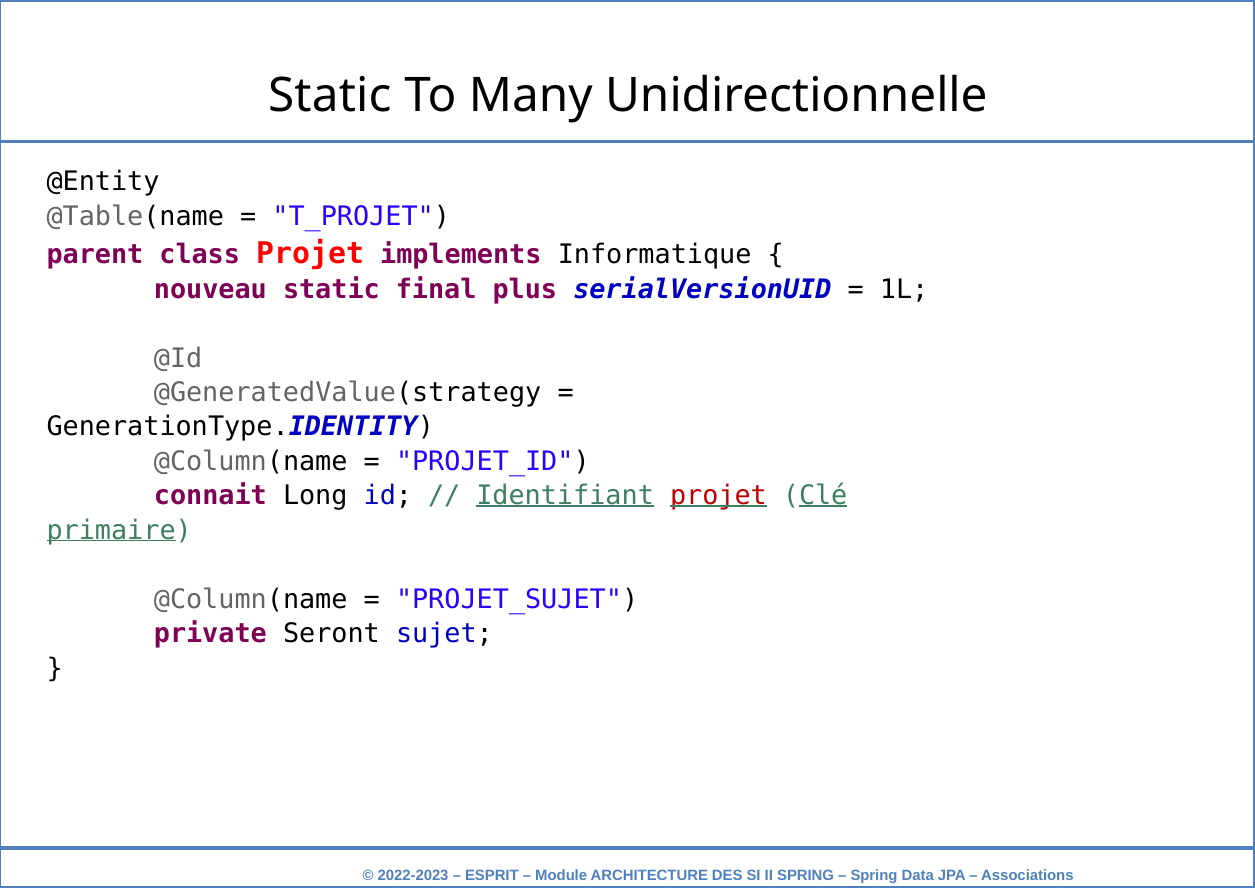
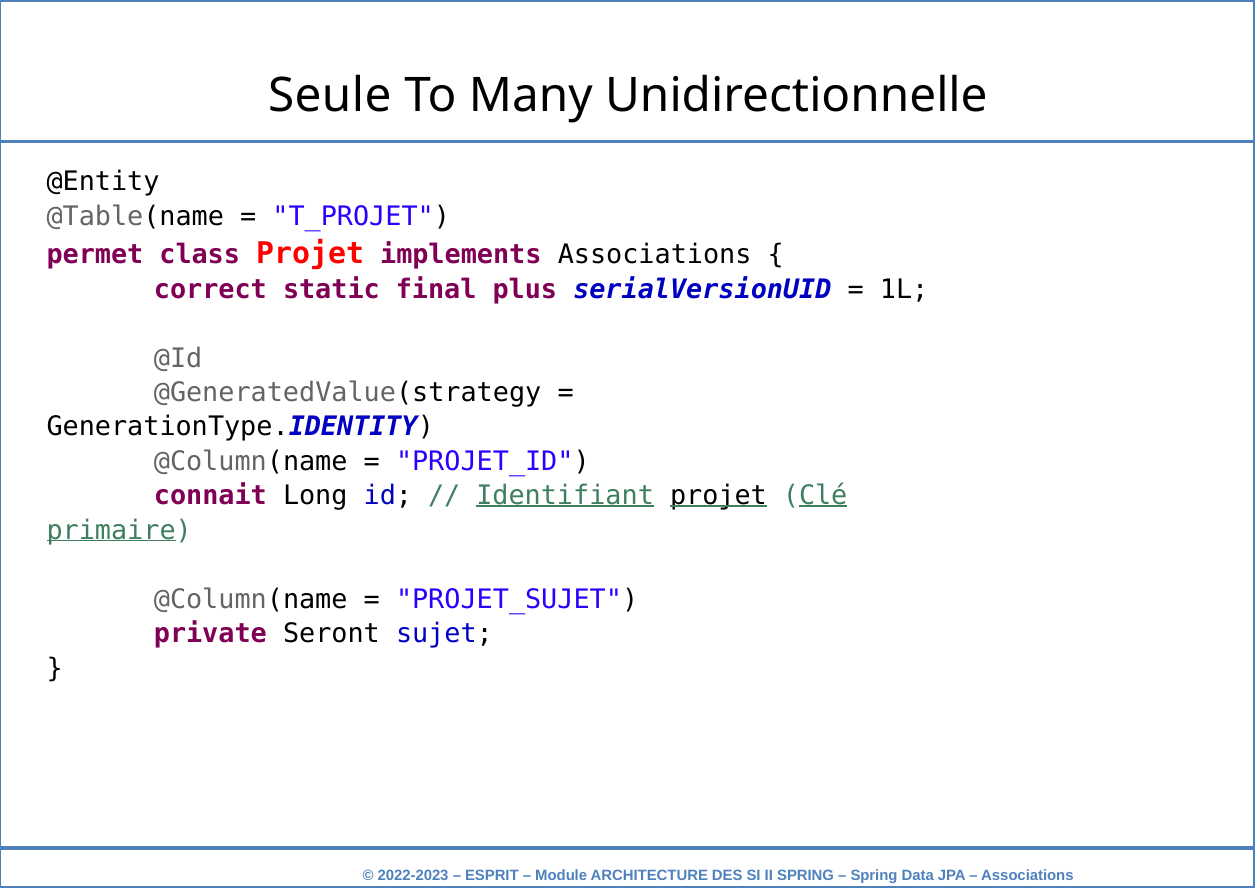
Static at (330, 96): Static -> Seule
parent: parent -> permet
implements Informatique: Informatique -> Associations
nouveau: nouveau -> correct
projet at (718, 496) colour: red -> black
